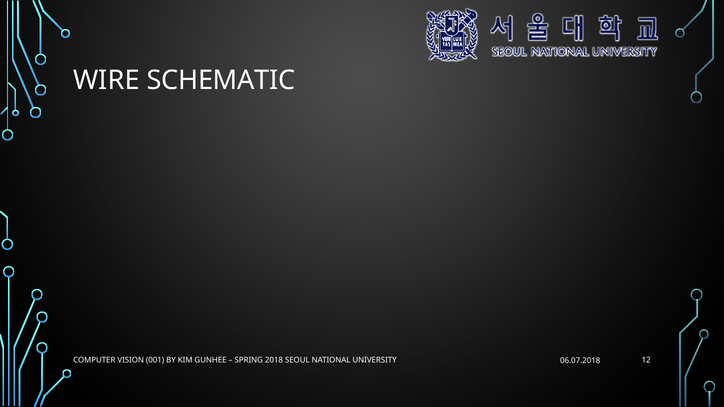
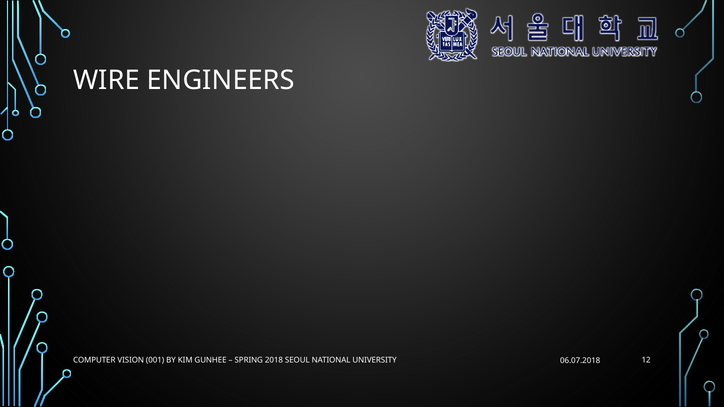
SCHEMATIC: SCHEMATIC -> ENGINEERS
